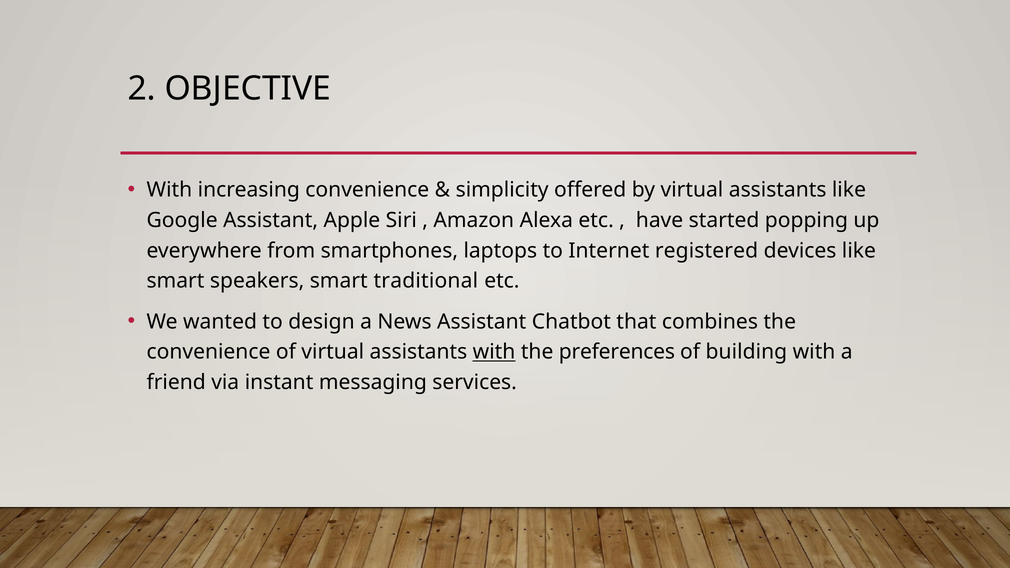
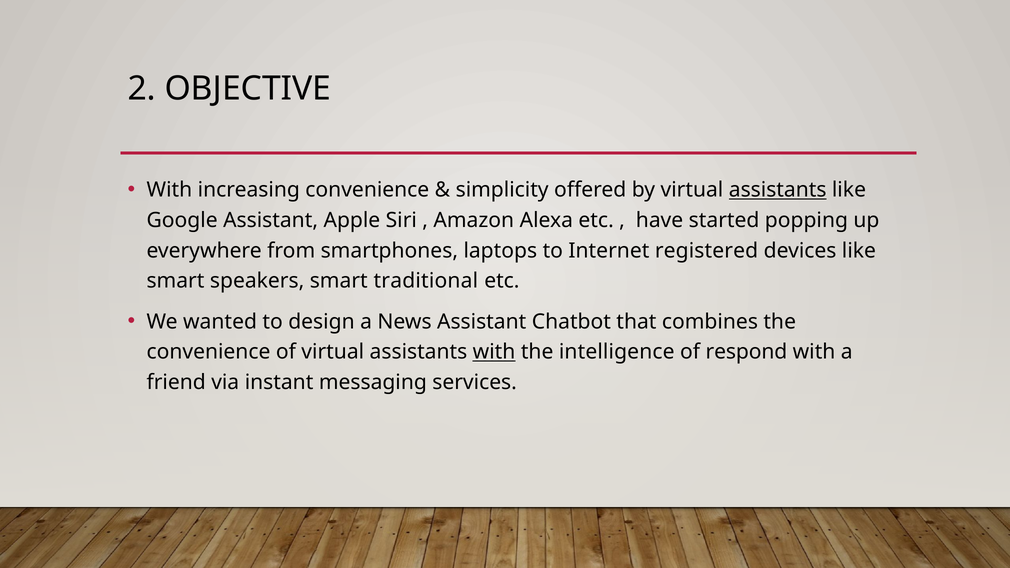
assistants at (778, 190) underline: none -> present
preferences: preferences -> intelligence
building: building -> respond
